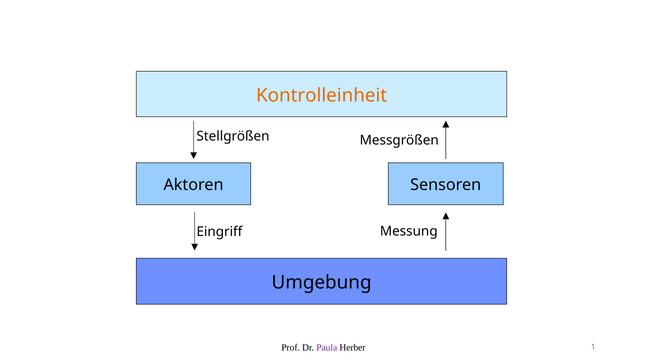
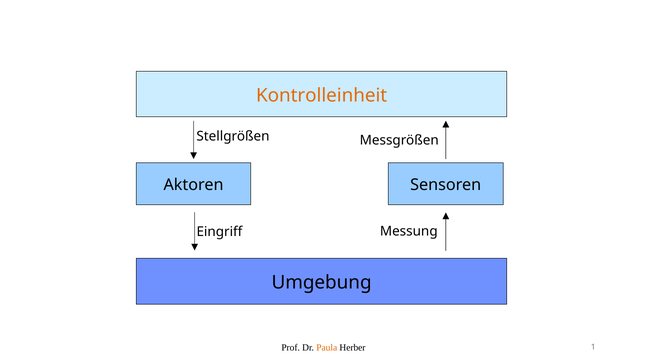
Paula colour: purple -> orange
